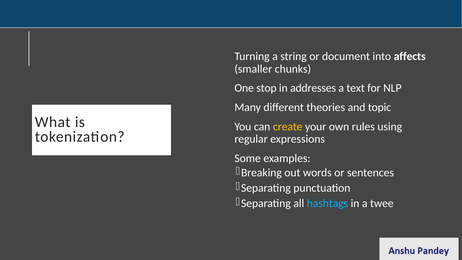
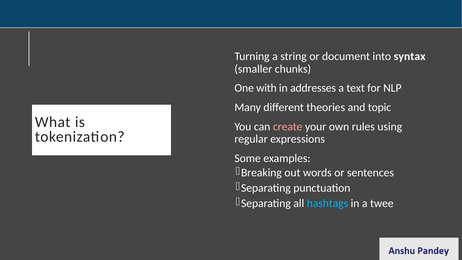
affects: affects -> syntax
stop: stop -> with
create colour: yellow -> pink
